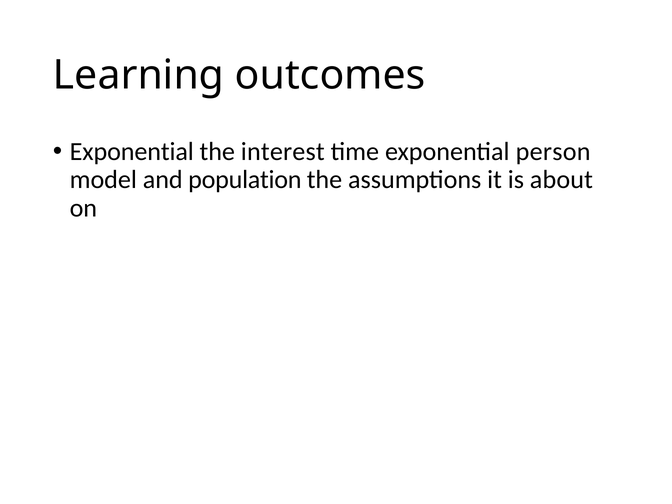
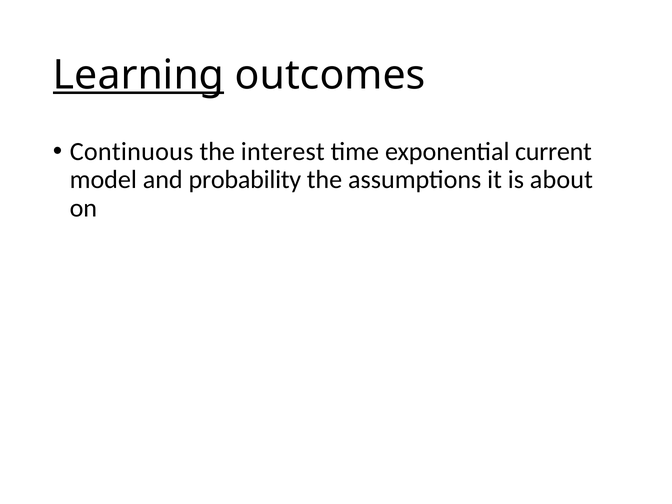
Learning underline: none -> present
Exponential at (132, 151): Exponential -> Continuous
person: person -> current
population: population -> probability
